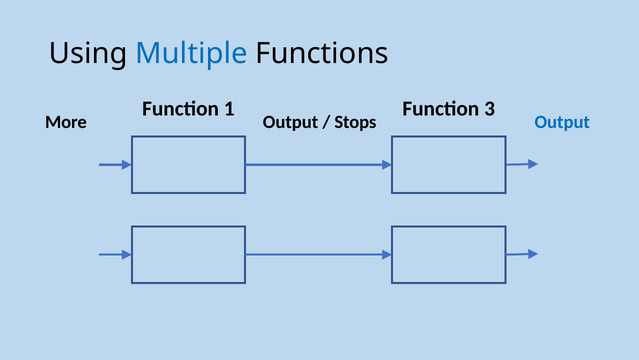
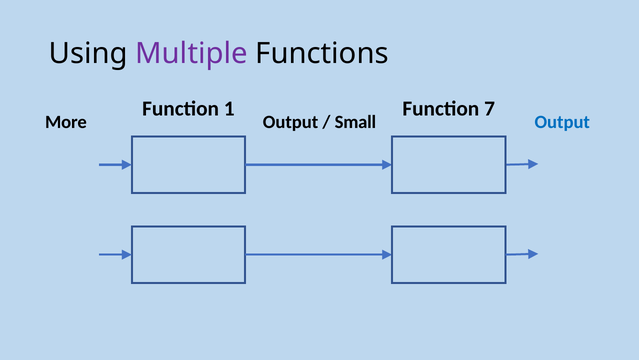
Multiple colour: blue -> purple
3: 3 -> 7
Stops: Stops -> Small
